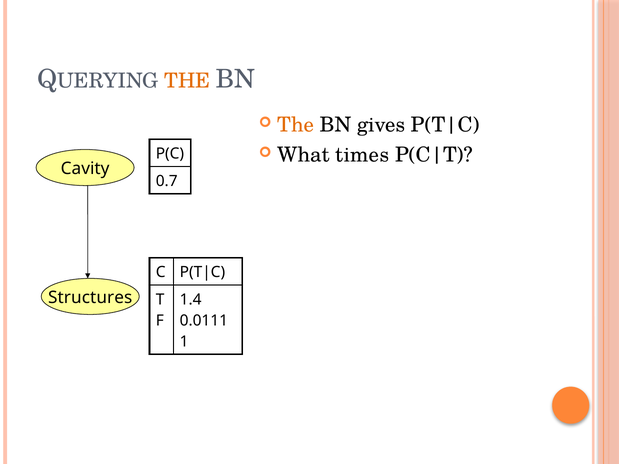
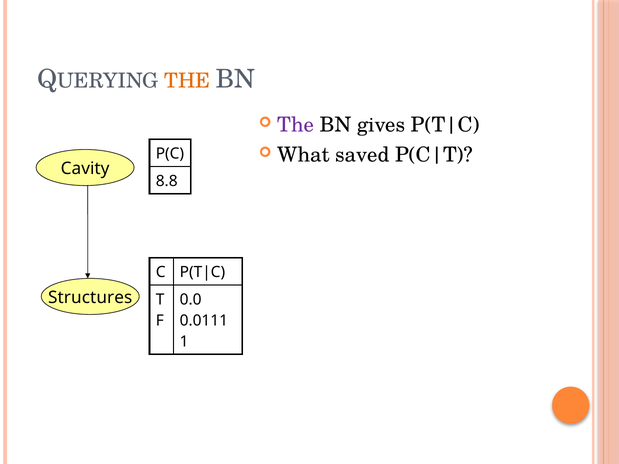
The at (296, 125) colour: orange -> purple
times: times -> saved
0.7: 0.7 -> 8.8
1.4: 1.4 -> 0.0
